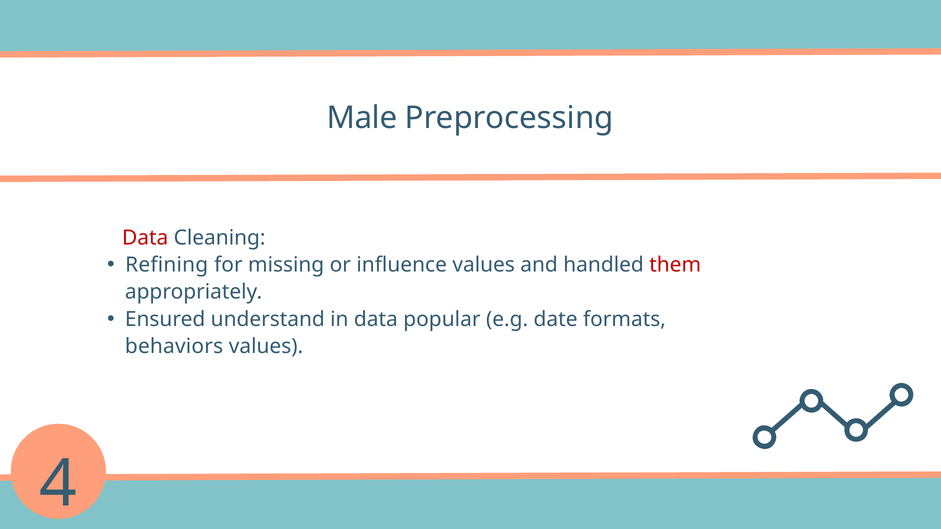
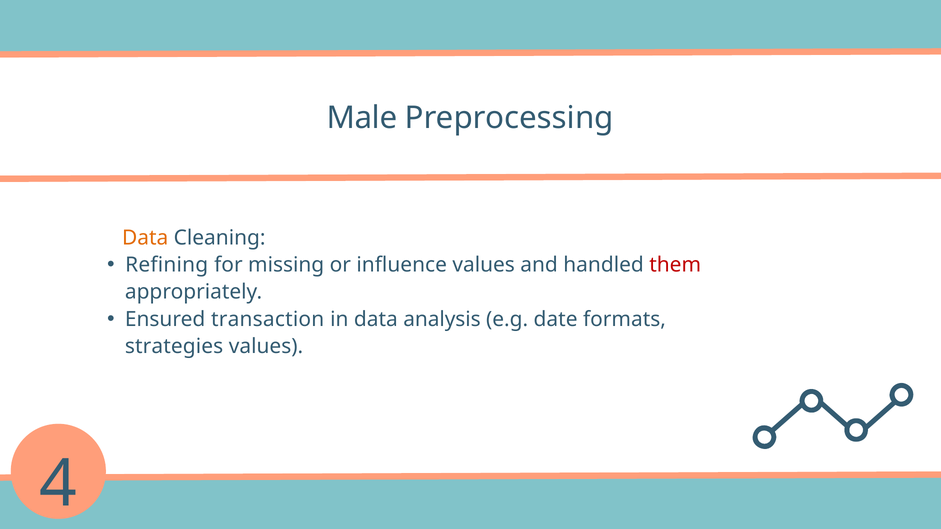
Data at (145, 238) colour: red -> orange
understand: understand -> transaction
popular: popular -> analysis
behaviors: behaviors -> strategies
